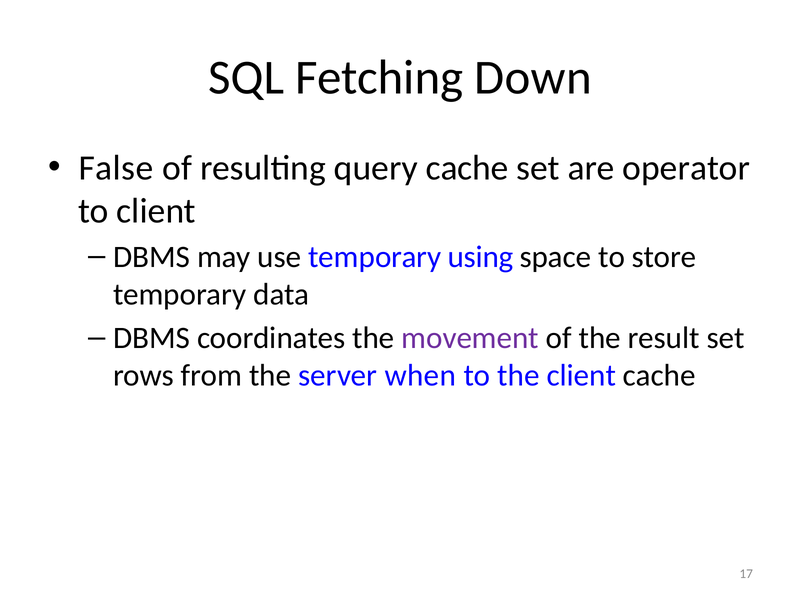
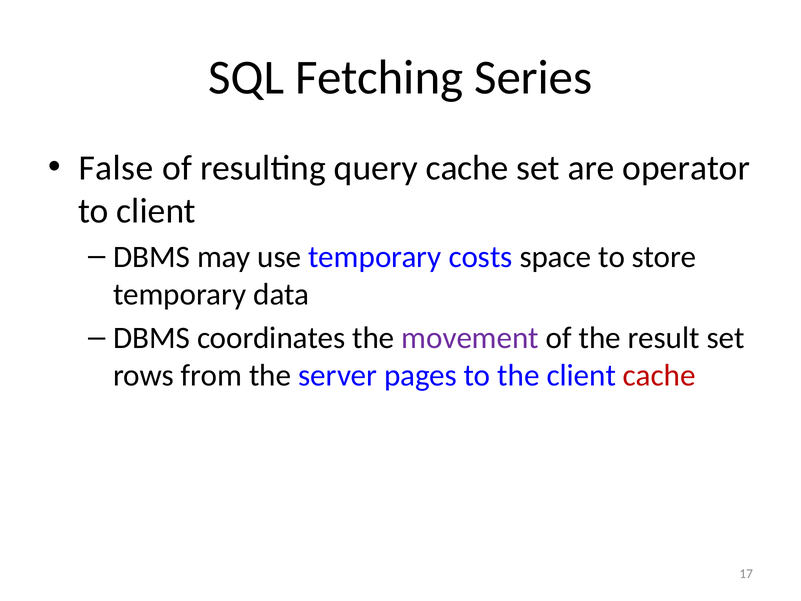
Down: Down -> Series
using: using -> costs
when: when -> pages
cache at (659, 375) colour: black -> red
